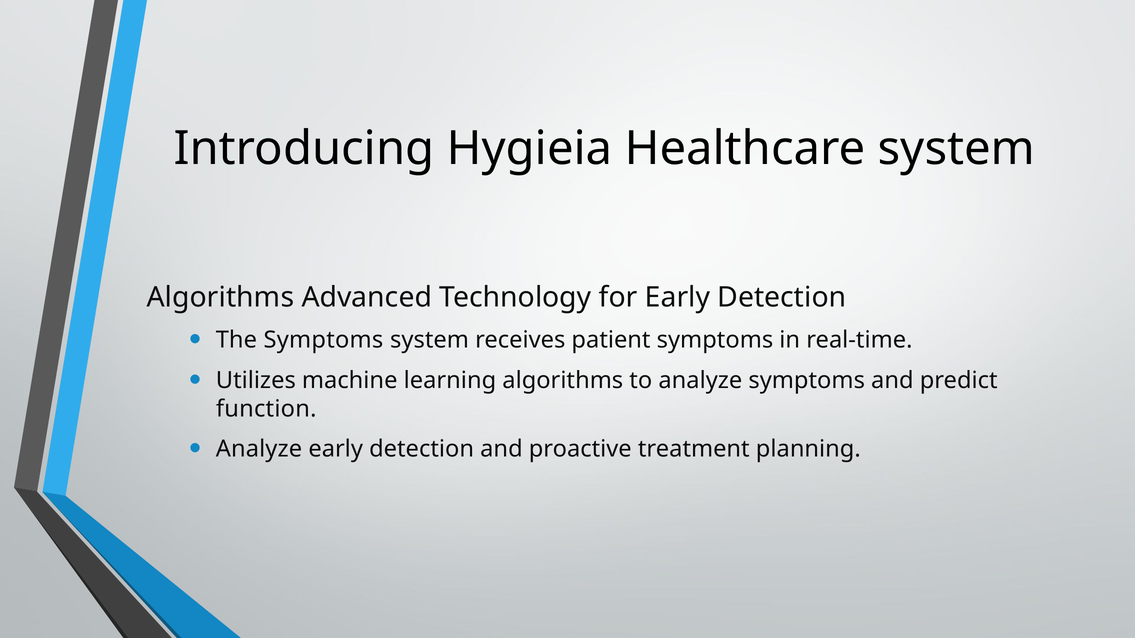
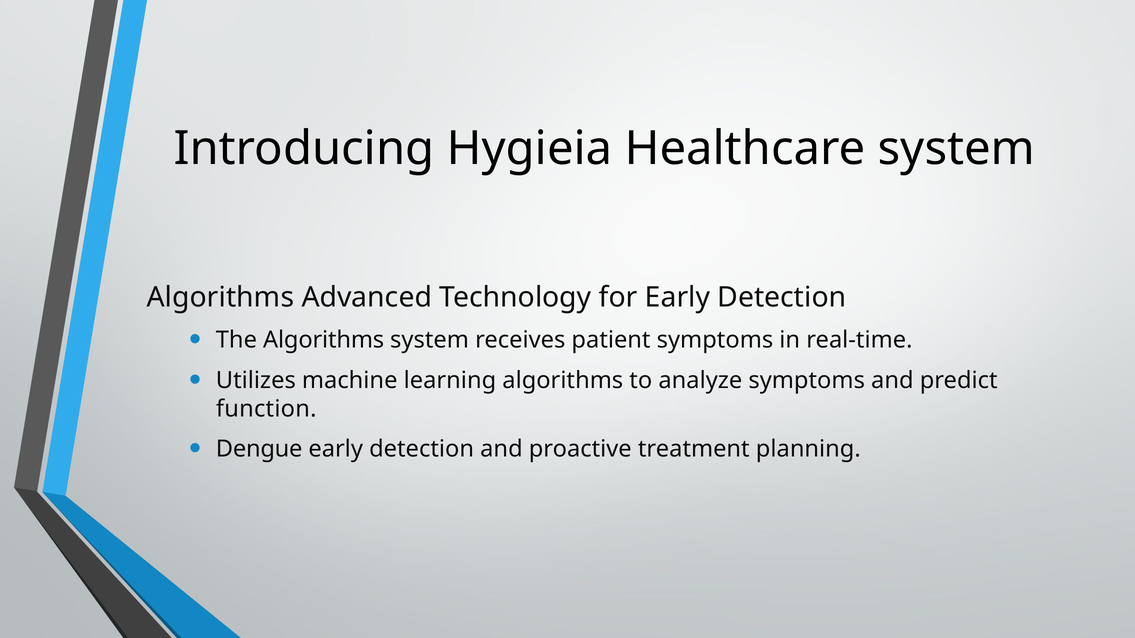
The Symptoms: Symptoms -> Algorithms
Analyze at (259, 449): Analyze -> Dengue
